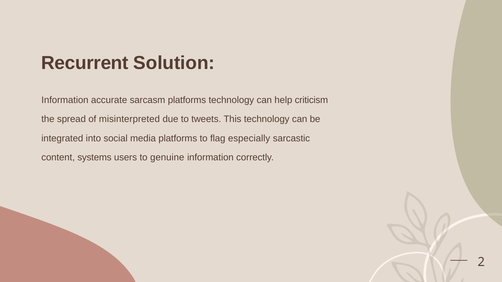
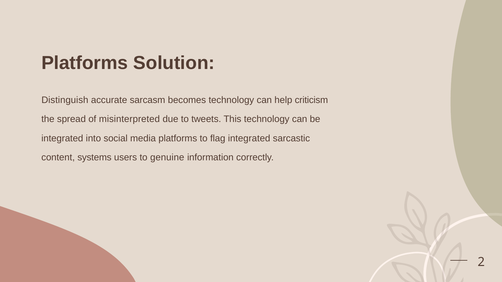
Recurrent at (85, 63): Recurrent -> Platforms
Information at (65, 100): Information -> Distinguish
sarcasm platforms: platforms -> becomes
flag especially: especially -> integrated
